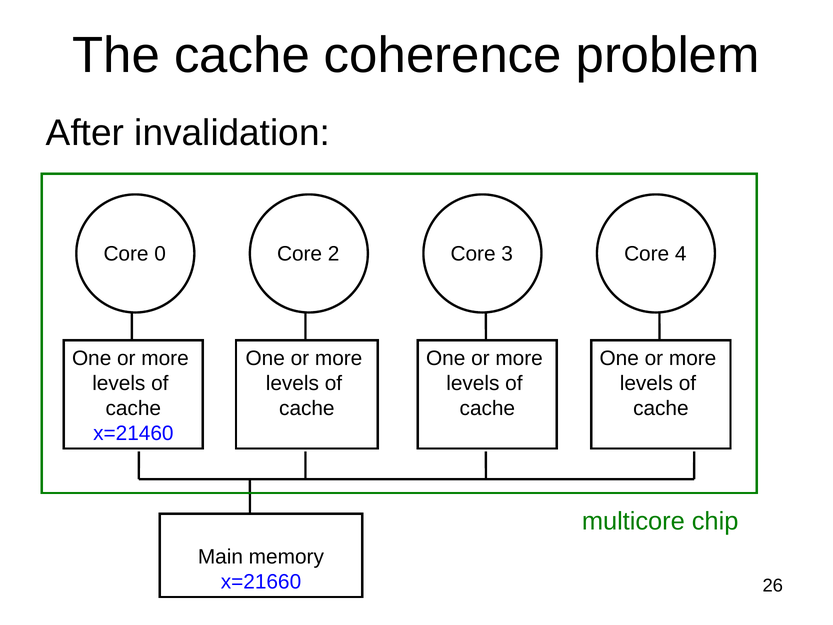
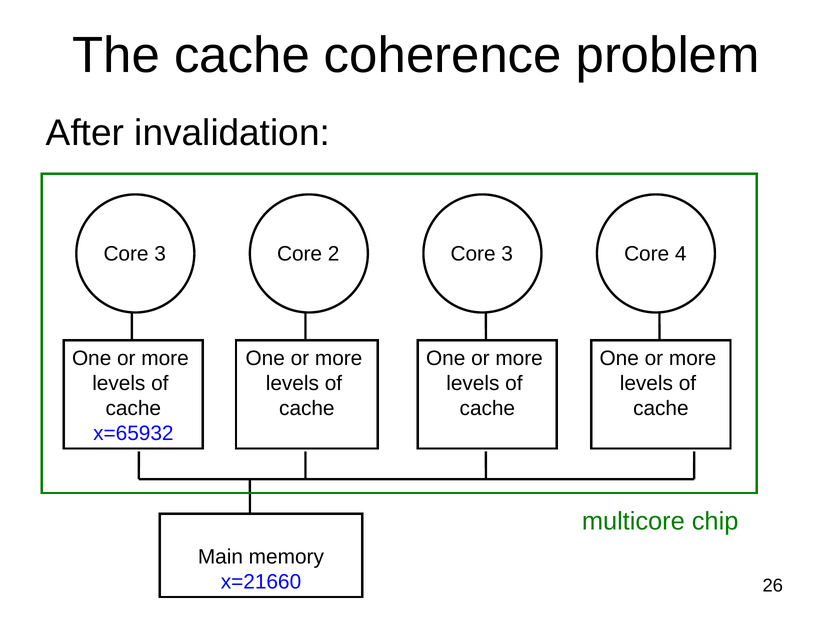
0 at (160, 254): 0 -> 3
x=21460: x=21460 -> x=65932
